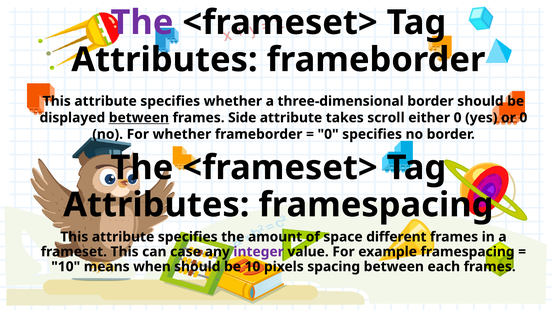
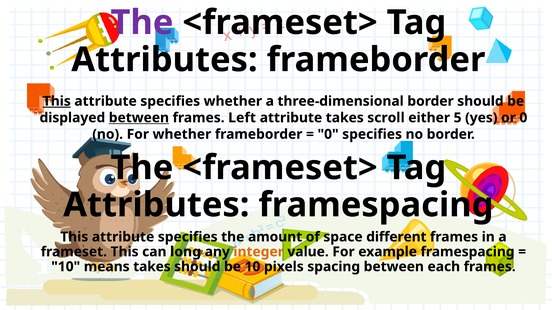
This at (57, 101) underline: none -> present
Side: Side -> Left
either 0: 0 -> 5
case: case -> long
integer colour: purple -> orange
means when: when -> takes
